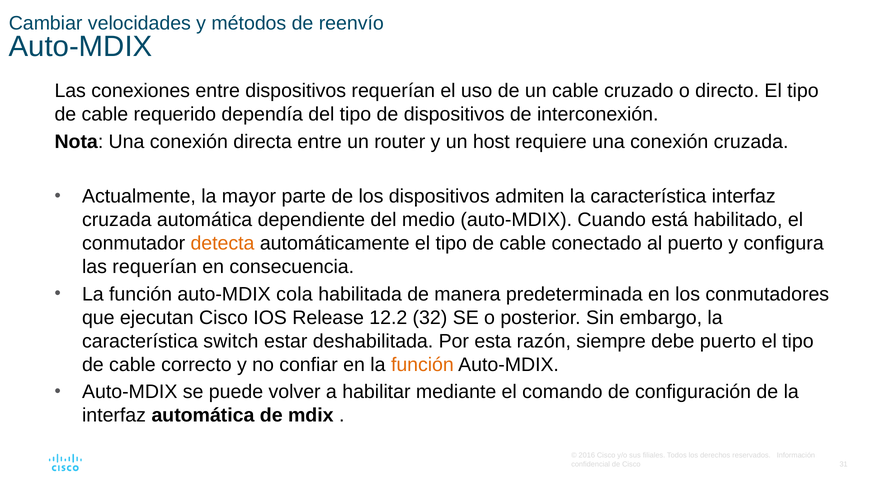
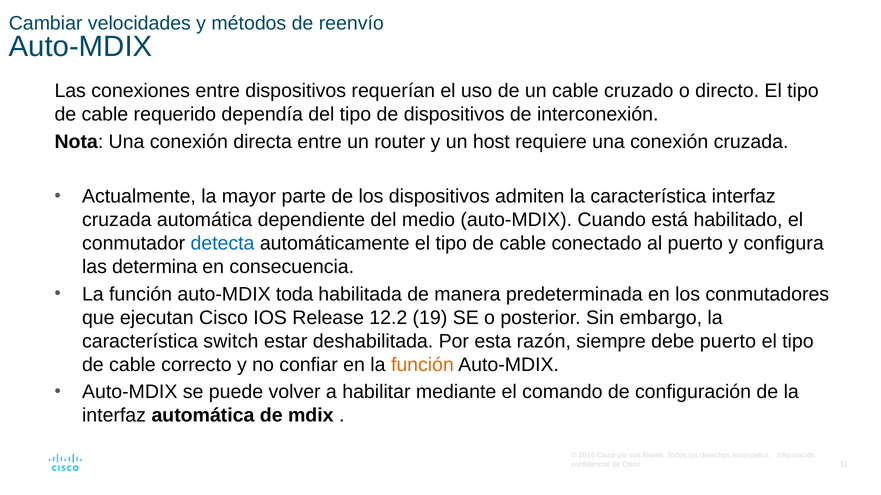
detecta colour: orange -> blue
las requerían: requerían -> determina
cola: cola -> toda
32: 32 -> 19
